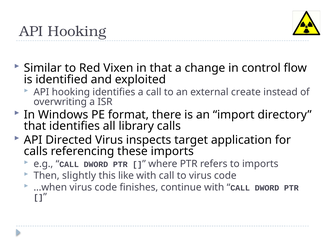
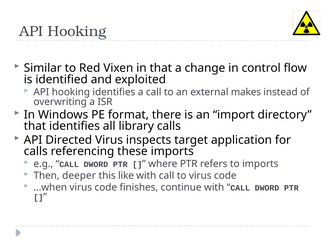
create: create -> makes
slightly: slightly -> deeper
